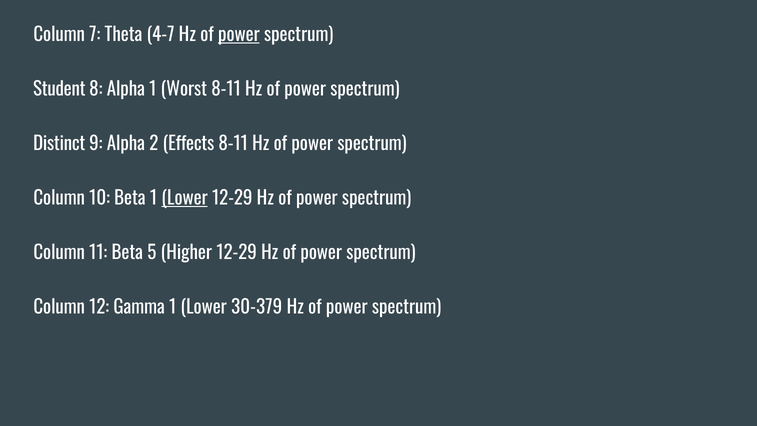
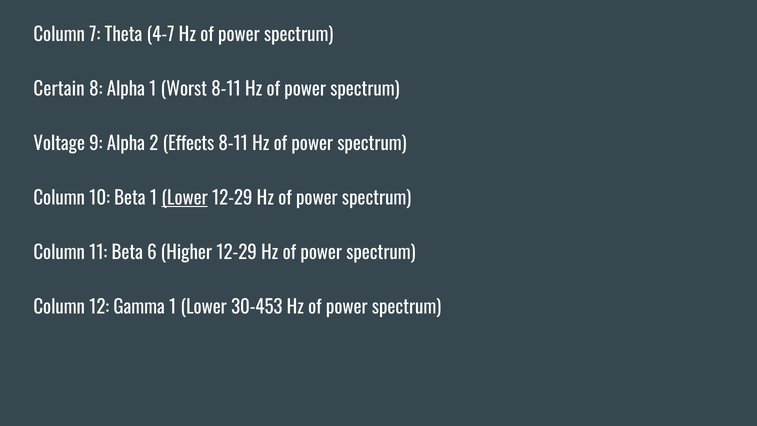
power at (239, 35) underline: present -> none
Student: Student -> Certain
Distinct: Distinct -> Voltage
5: 5 -> 6
30-379: 30-379 -> 30-453
